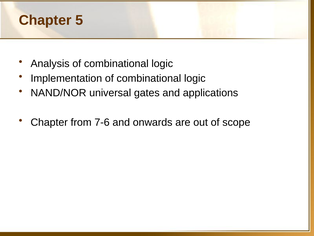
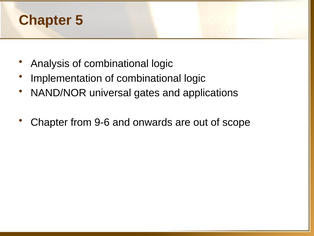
7-6: 7-6 -> 9-6
